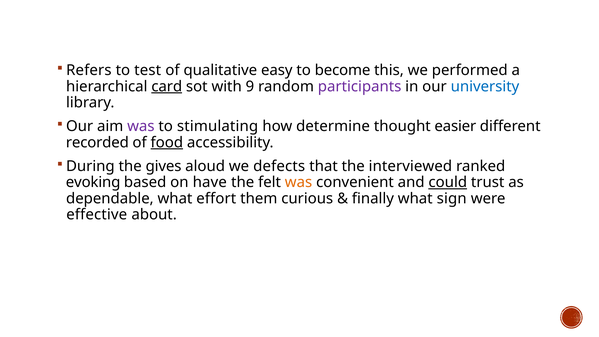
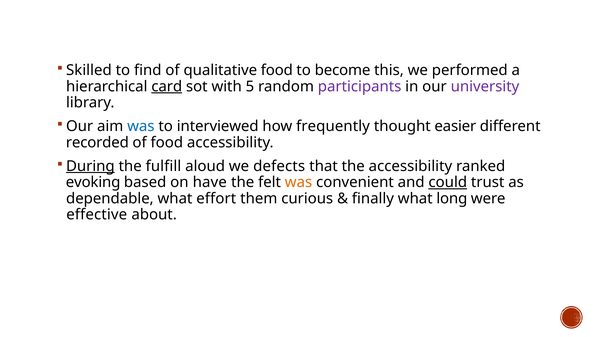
Refers: Refers -> Skilled
test: test -> find
qualitative easy: easy -> food
9: 9 -> 5
university colour: blue -> purple
was at (141, 126) colour: purple -> blue
stimulating: stimulating -> interviewed
determine: determine -> frequently
food at (167, 142) underline: present -> none
During underline: none -> present
gives: gives -> fulfill
the interviewed: interviewed -> accessibility
sign: sign -> long
